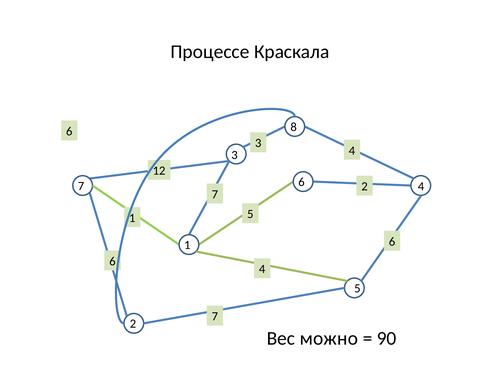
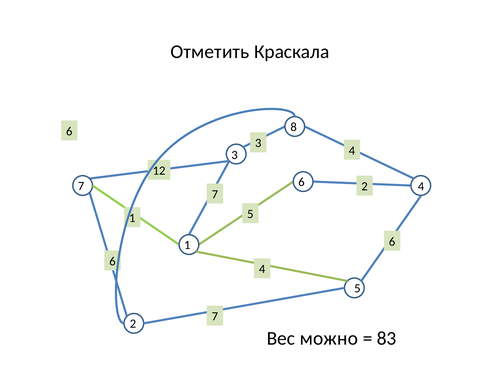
Процессе: Процессе -> Отметить
90: 90 -> 83
